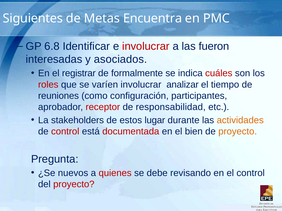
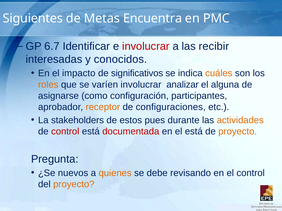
6.8: 6.8 -> 6.7
fueron: fueron -> recibir
asociados: asociados -> conocidos
registrar: registrar -> impacto
formalmente: formalmente -> significativos
cuáles colour: red -> orange
roles colour: red -> orange
tiempo: tiempo -> alguna
reuniones: reuniones -> asignarse
receptor colour: red -> orange
responsabilidad: responsabilidad -> configuraciones
lugar: lugar -> pues
el bien: bien -> está
quienes colour: red -> orange
proyecto at (74, 185) colour: red -> orange
